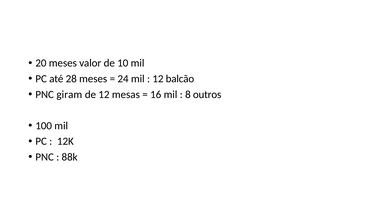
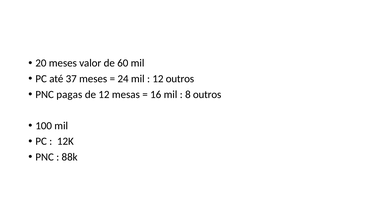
10: 10 -> 60
28: 28 -> 37
12 balcão: balcão -> outros
giram: giram -> pagas
